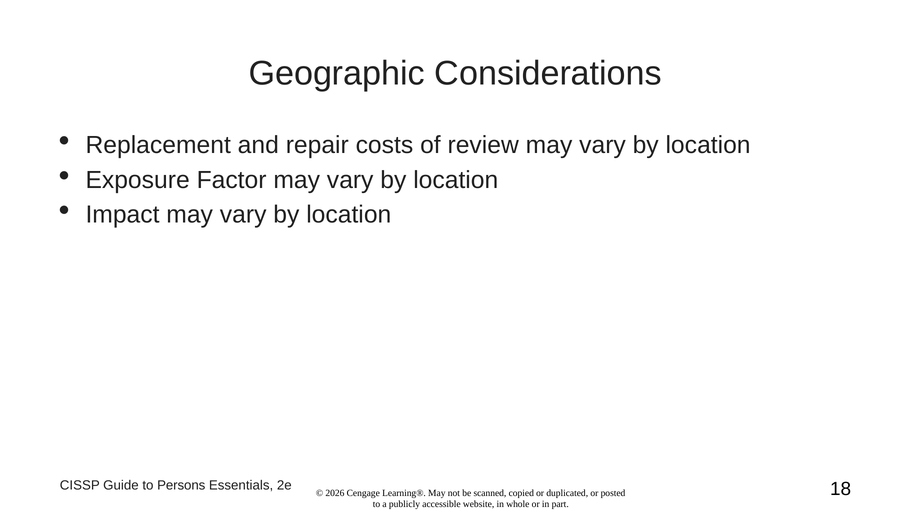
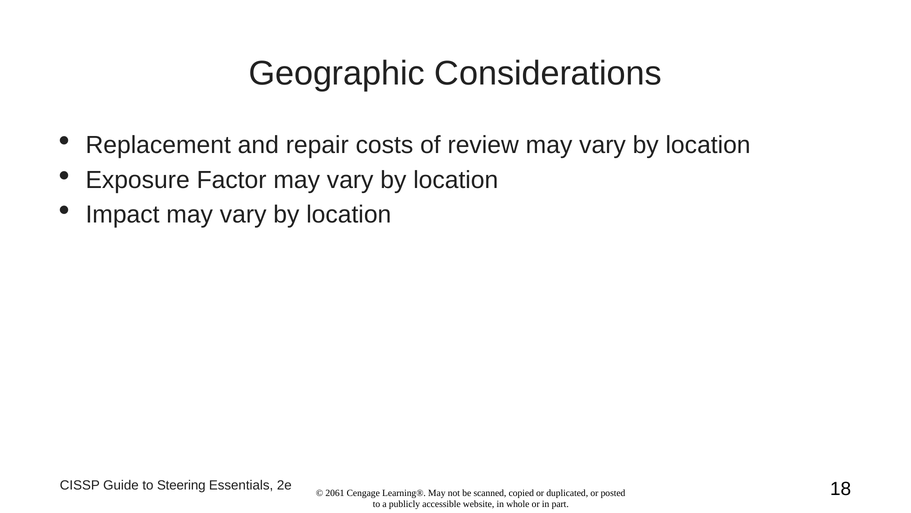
Persons: Persons -> Steering
2026: 2026 -> 2061
